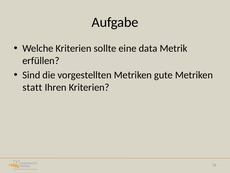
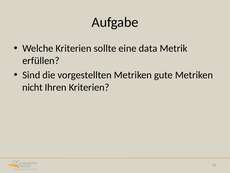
statt: statt -> nicht
